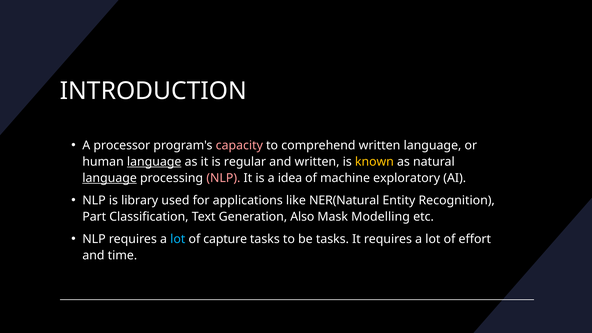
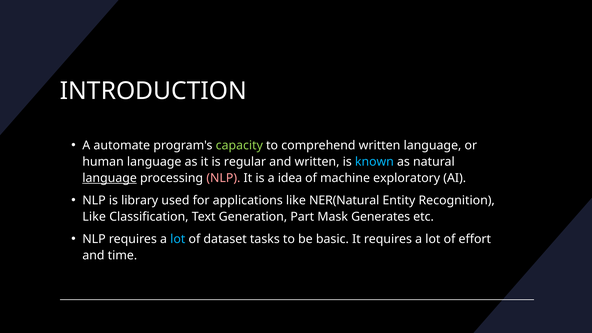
processor: processor -> automate
capacity colour: pink -> light green
language at (154, 162) underline: present -> none
known colour: yellow -> light blue
Part at (94, 217): Part -> Like
Also: Also -> Part
Modelling: Modelling -> Generates
capture: capture -> dataset
be tasks: tasks -> basic
